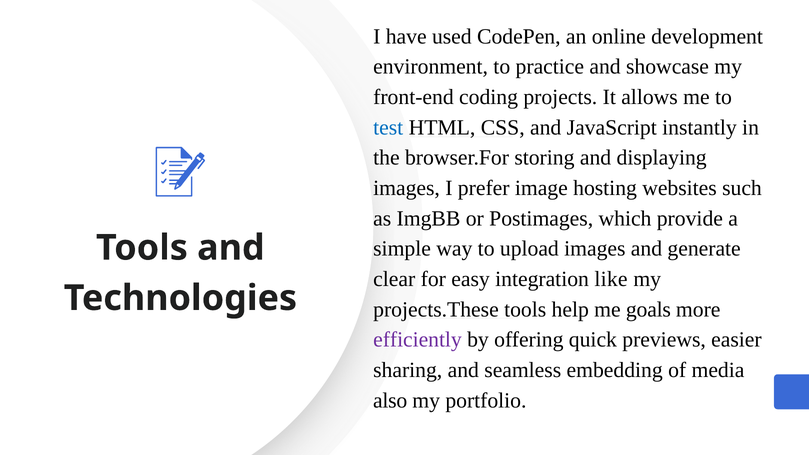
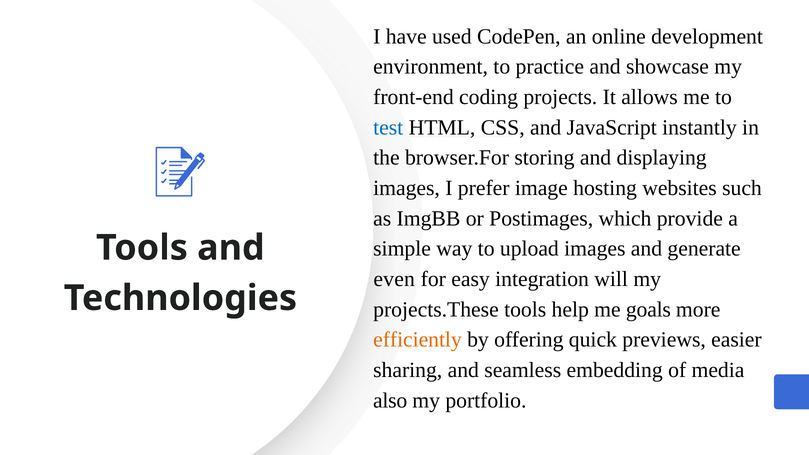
clear: clear -> even
like: like -> will
efficiently colour: purple -> orange
